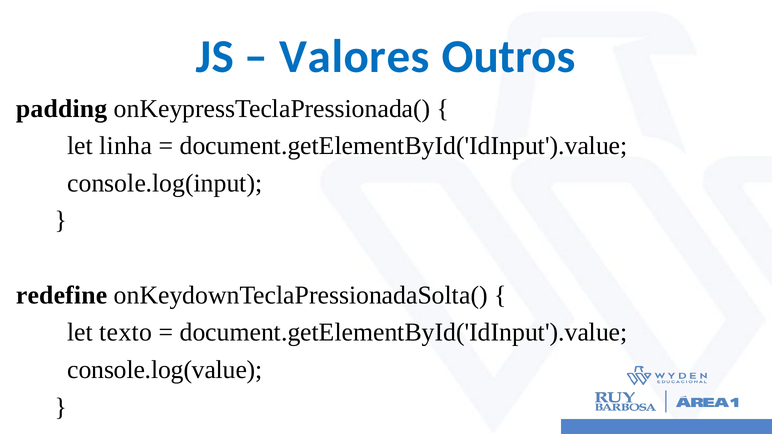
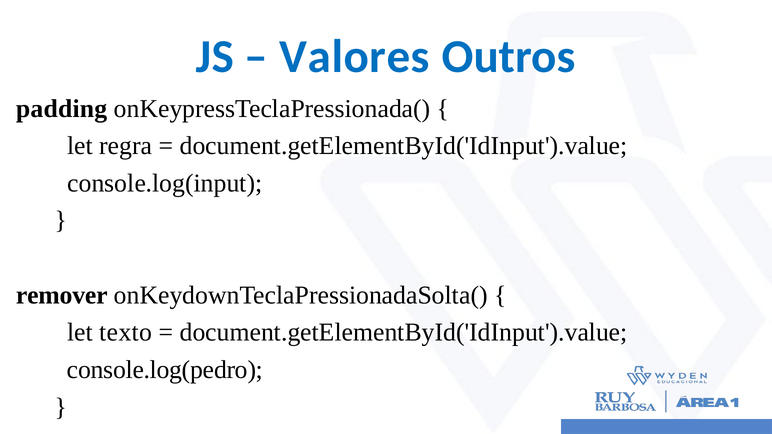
linha: linha -> regra
redefine: redefine -> remover
console.log(value: console.log(value -> console.log(pedro
